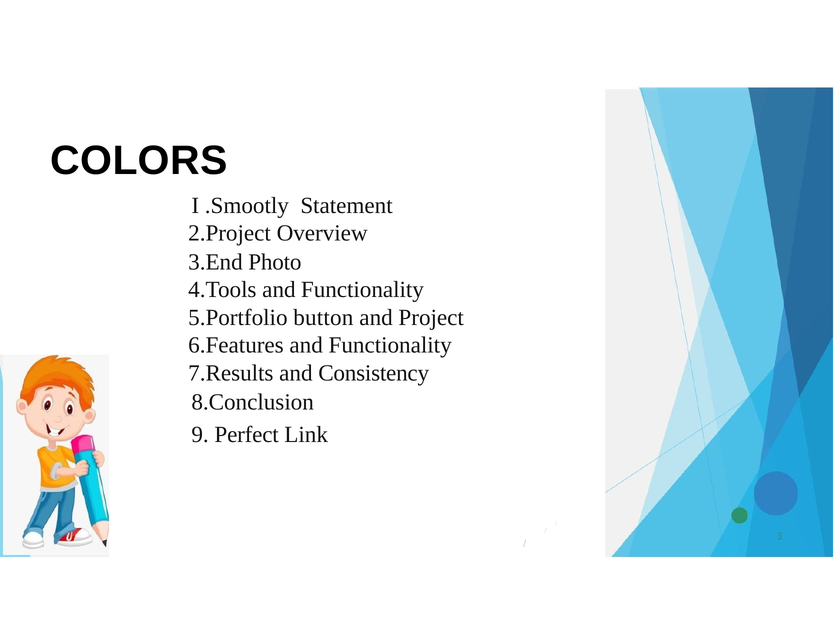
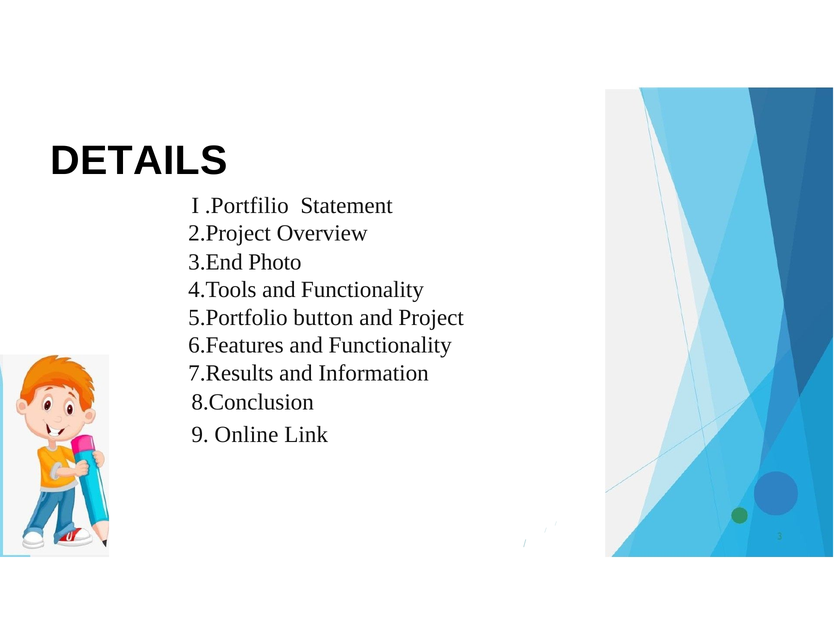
COLORS: COLORS -> DETAILS
.Smootly: .Smootly -> .Portfilio
Consistency: Consistency -> Information
Perfect: Perfect -> Online
